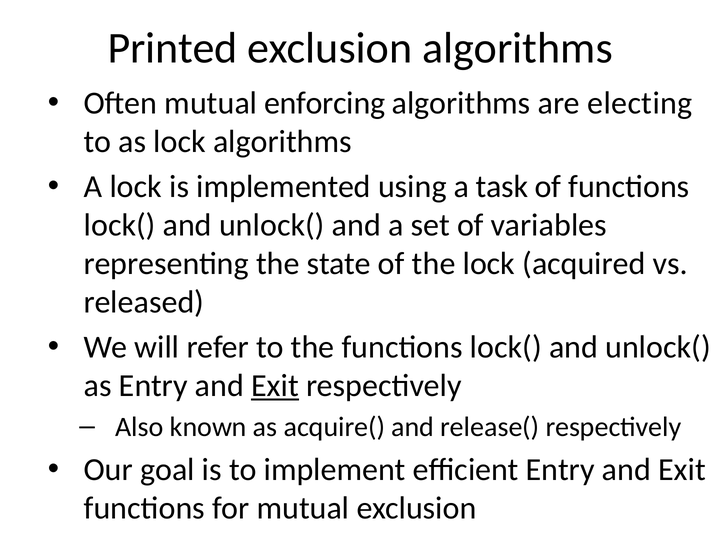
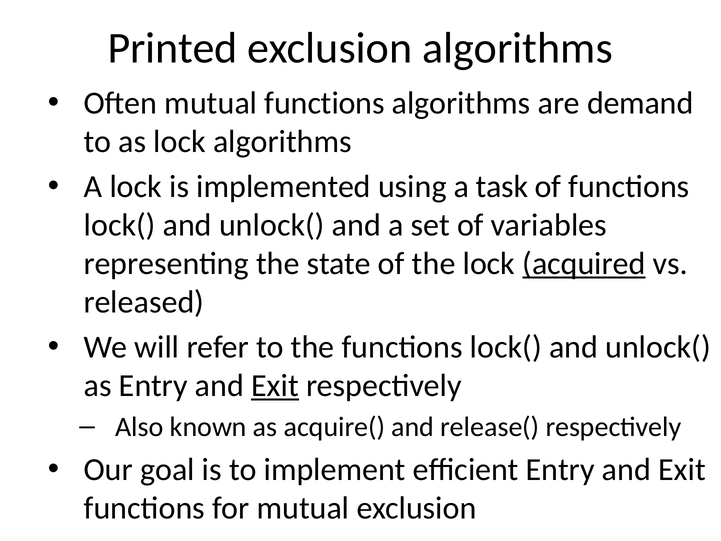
mutual enforcing: enforcing -> functions
electing: electing -> demand
acquired underline: none -> present
